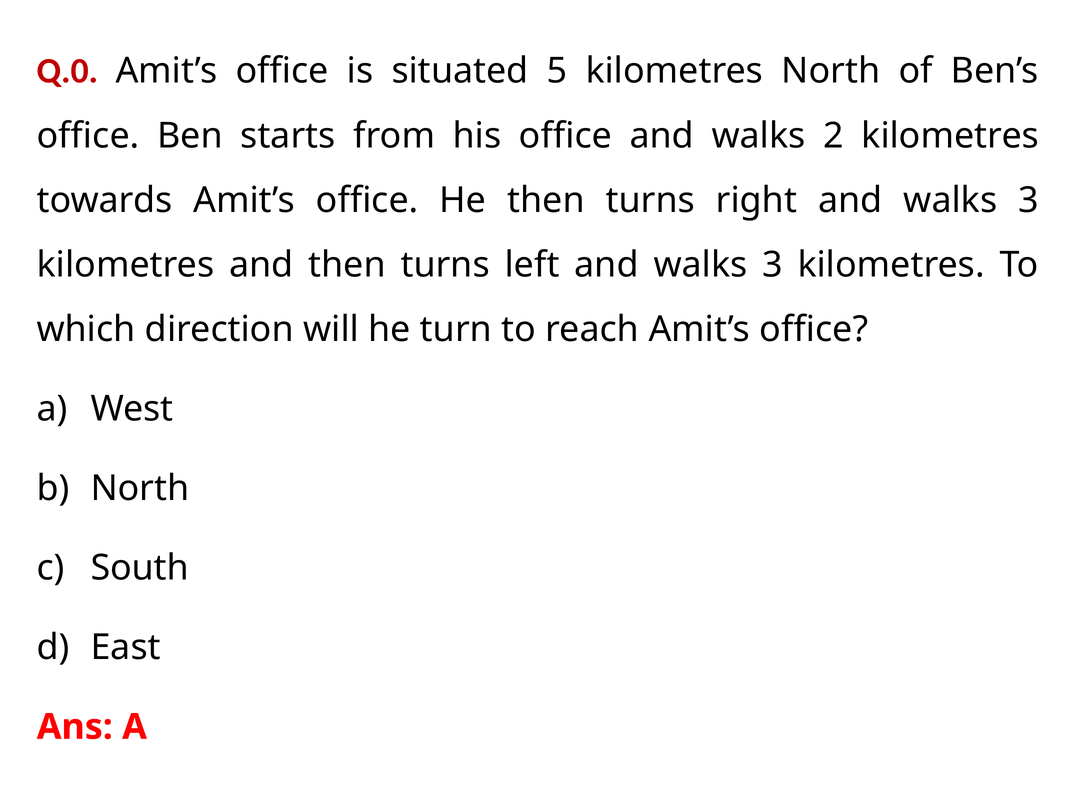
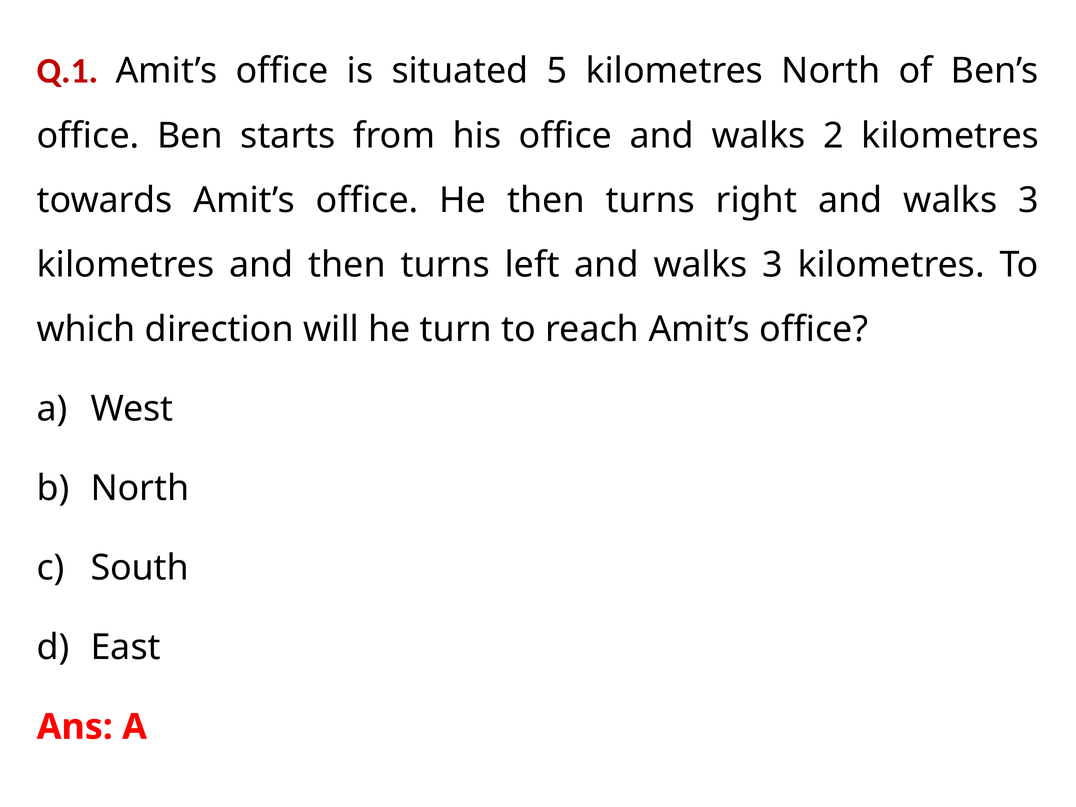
Q.0: Q.0 -> Q.1
